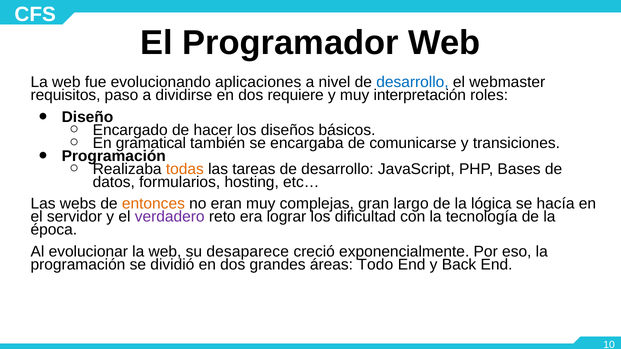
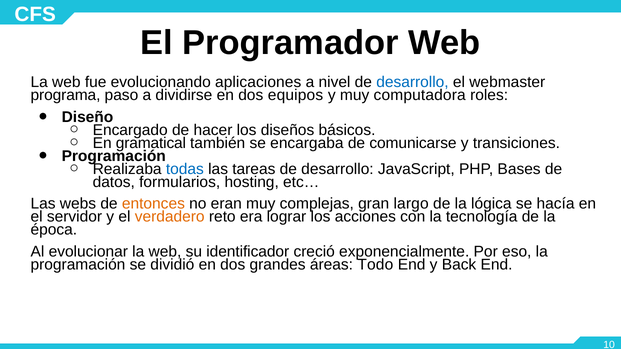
requisitos: requisitos -> programa
requiere: requiere -> equipos
interpretación: interpretación -> computadora
todas colour: orange -> blue
verdadero colour: purple -> orange
dificultad: dificultad -> acciones
desaparece: desaparece -> identificador
